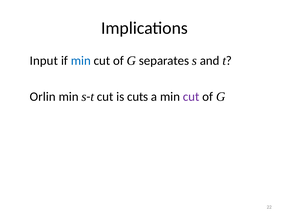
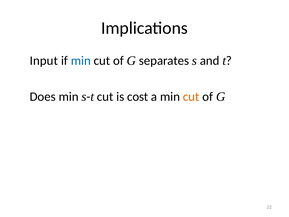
Orlin: Orlin -> Does
cuts: cuts -> cost
cut at (191, 97) colour: purple -> orange
